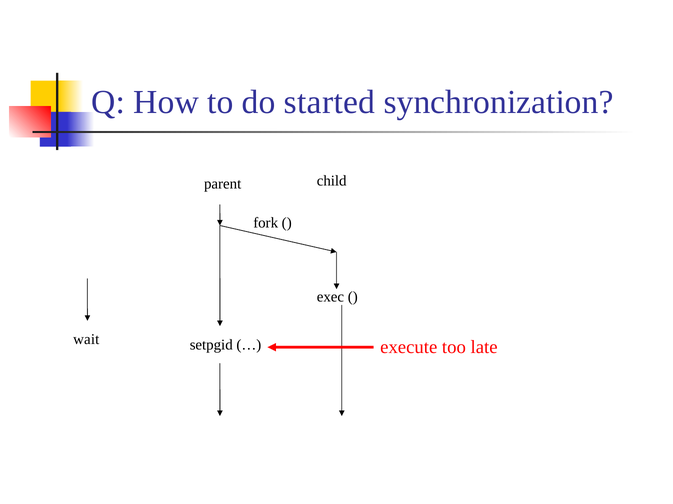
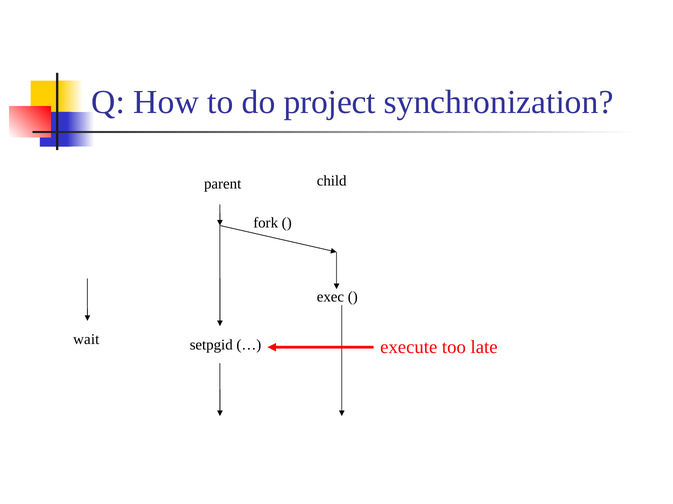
started: started -> project
